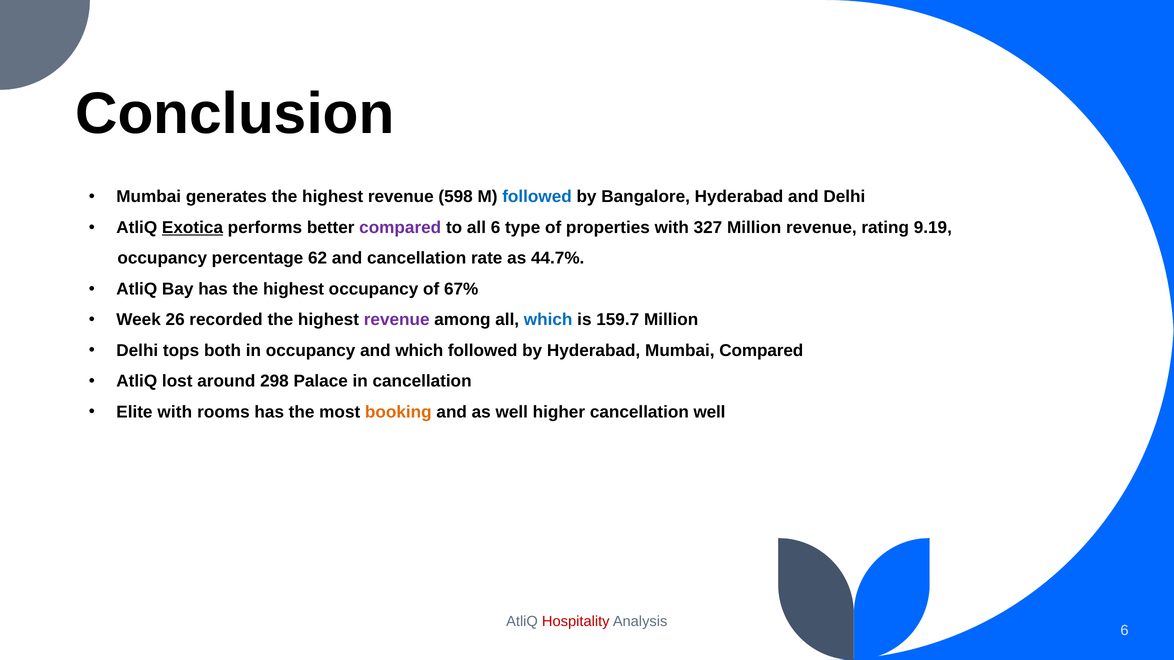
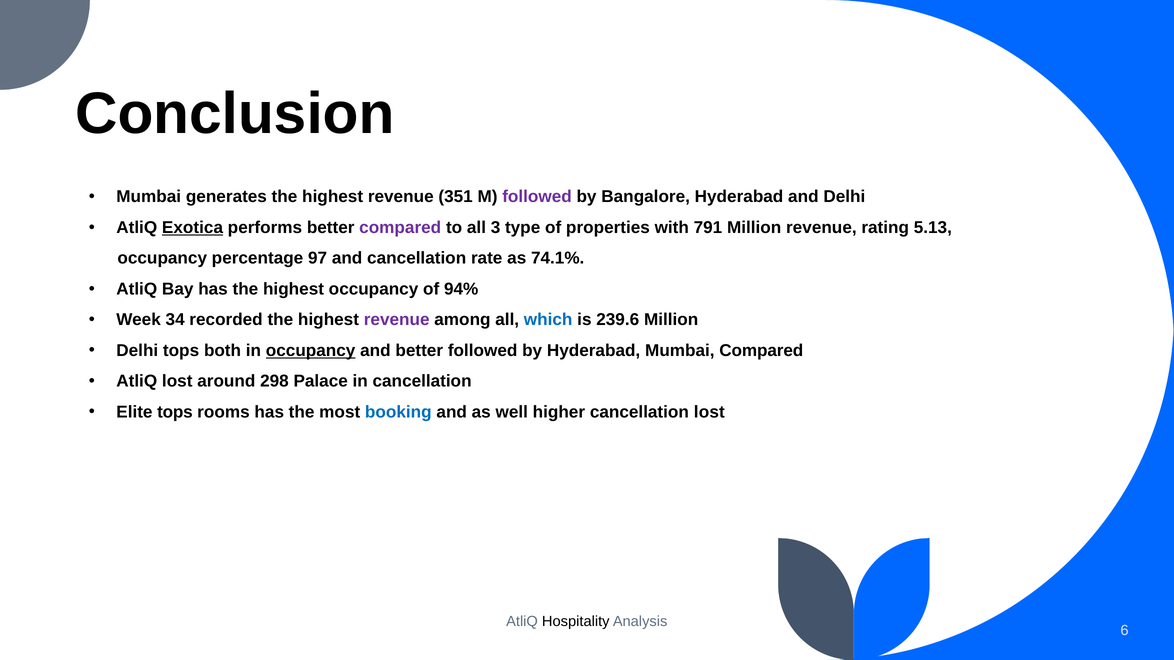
598: 598 -> 351
followed at (537, 197) colour: blue -> purple
all 6: 6 -> 3
327: 327 -> 791
9.19: 9.19 -> 5.13
62: 62 -> 97
44.7%: 44.7% -> 74.1%
67%: 67% -> 94%
26: 26 -> 34
159.7: 159.7 -> 239.6
occupancy at (311, 351) underline: none -> present
and which: which -> better
Elite with: with -> tops
booking colour: orange -> blue
cancellation well: well -> lost
Hospitality colour: red -> black
